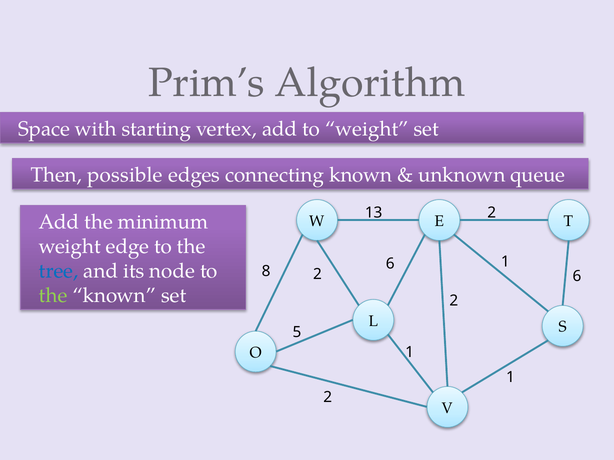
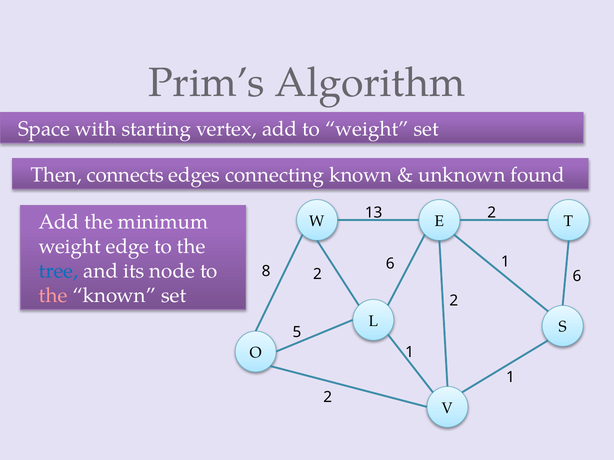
possible: possible -> connects
queue: queue -> found
the at (53, 296) colour: light green -> pink
